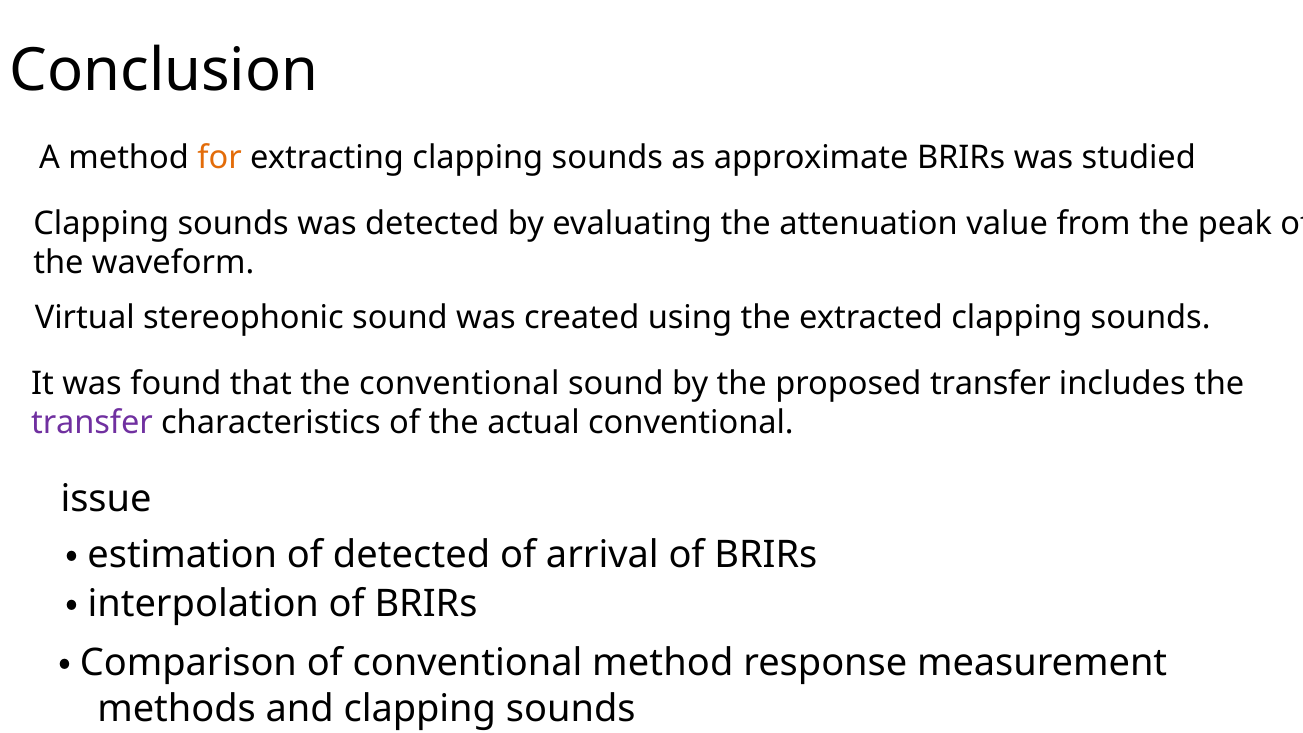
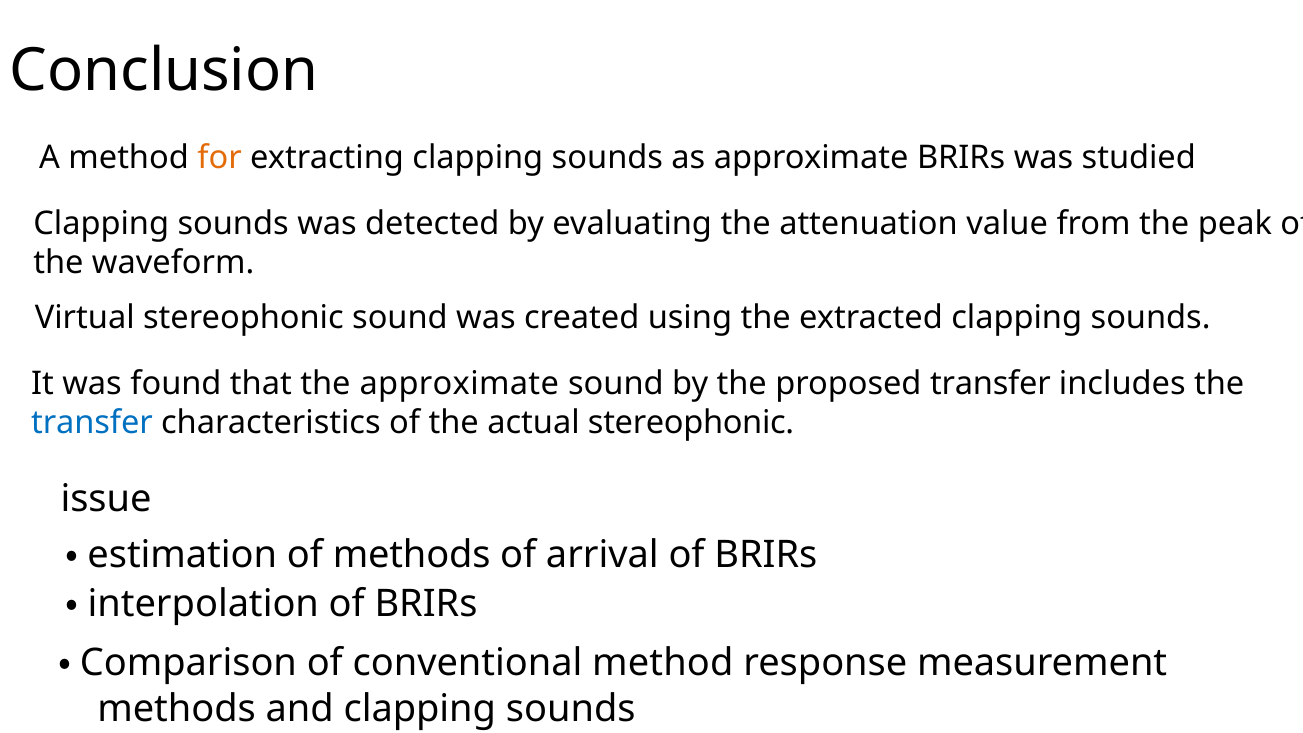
the conventional: conventional -> approximate
transfer at (92, 423) colour: purple -> blue
actual conventional: conventional -> stereophonic
of detected: detected -> methods
